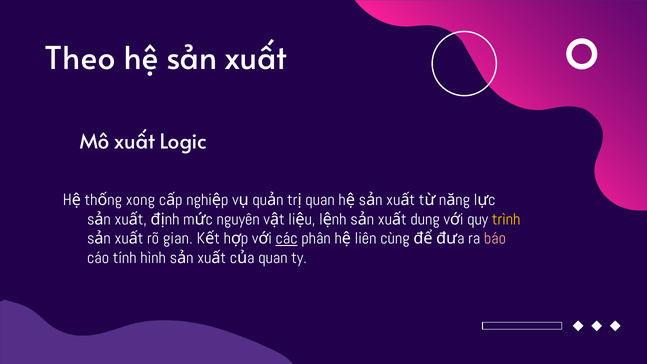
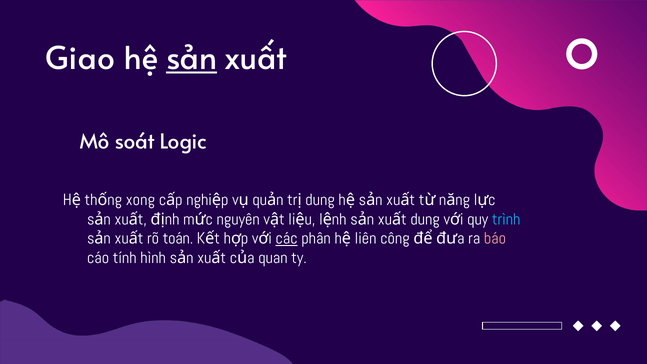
Theo: Theo -> Giao
sản underline: none -> present
Mô xuất: xuất -> soát
quan at (320, 200): quan -> dung
trình colour: yellow -> light blue
gian: gian -> toán
cùng: cùng -> công
